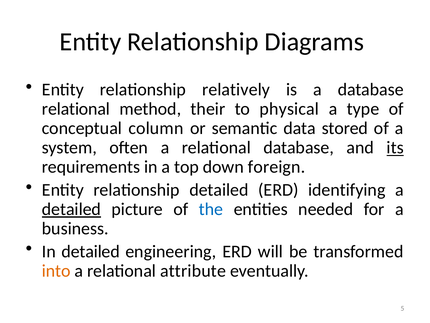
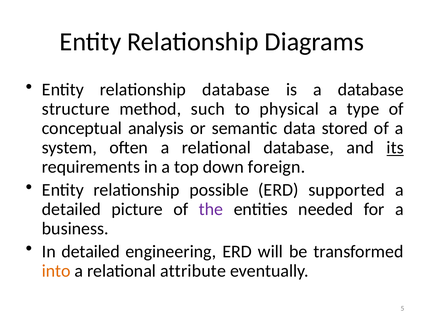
relationship relatively: relatively -> database
relational at (76, 109): relational -> structure
their: their -> such
column: column -> analysis
relationship detailed: detailed -> possible
identifying: identifying -> supported
detailed at (71, 209) underline: present -> none
the colour: blue -> purple
